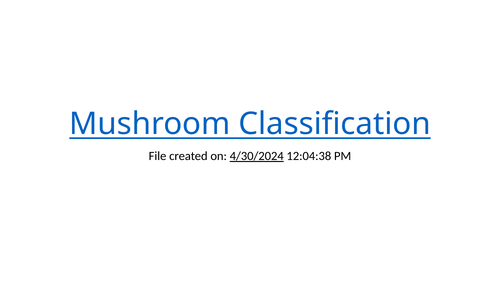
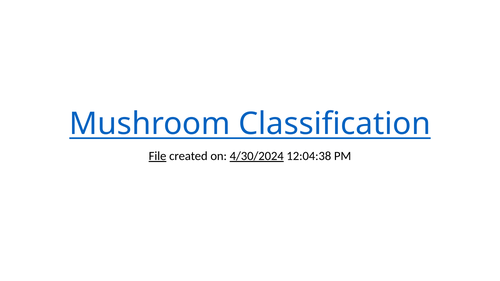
File underline: none -> present
